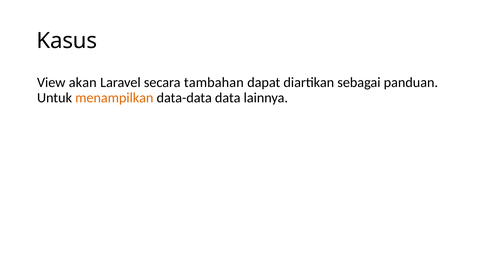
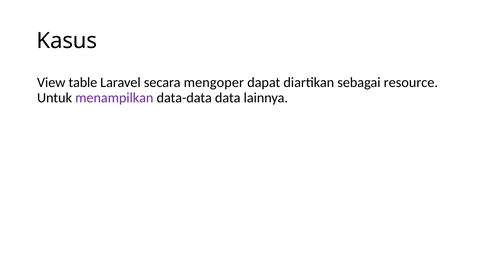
akan: akan -> table
tambahan: tambahan -> mengoper
panduan: panduan -> resource
menampilkan colour: orange -> purple
